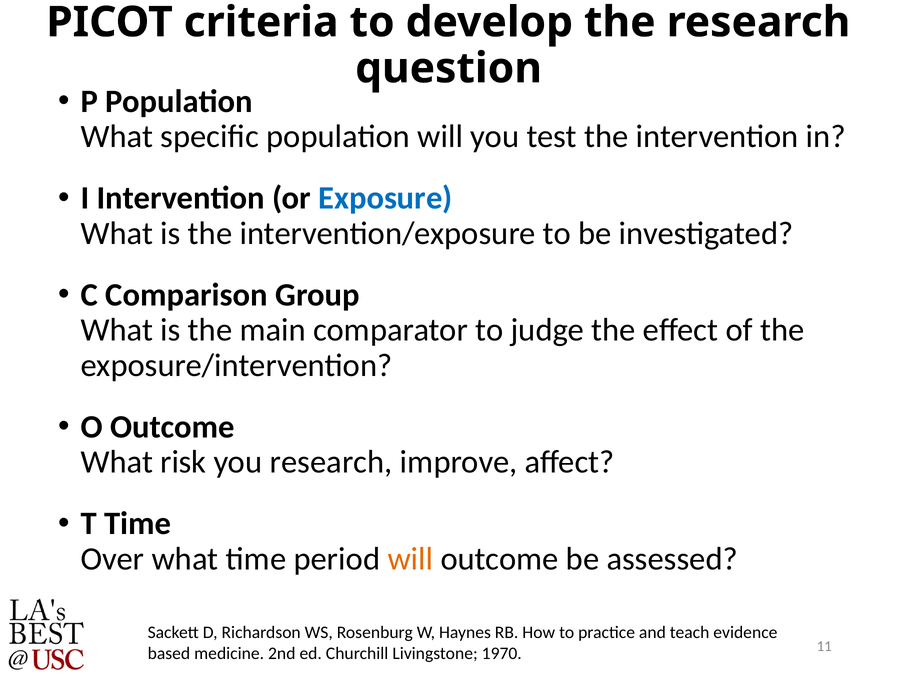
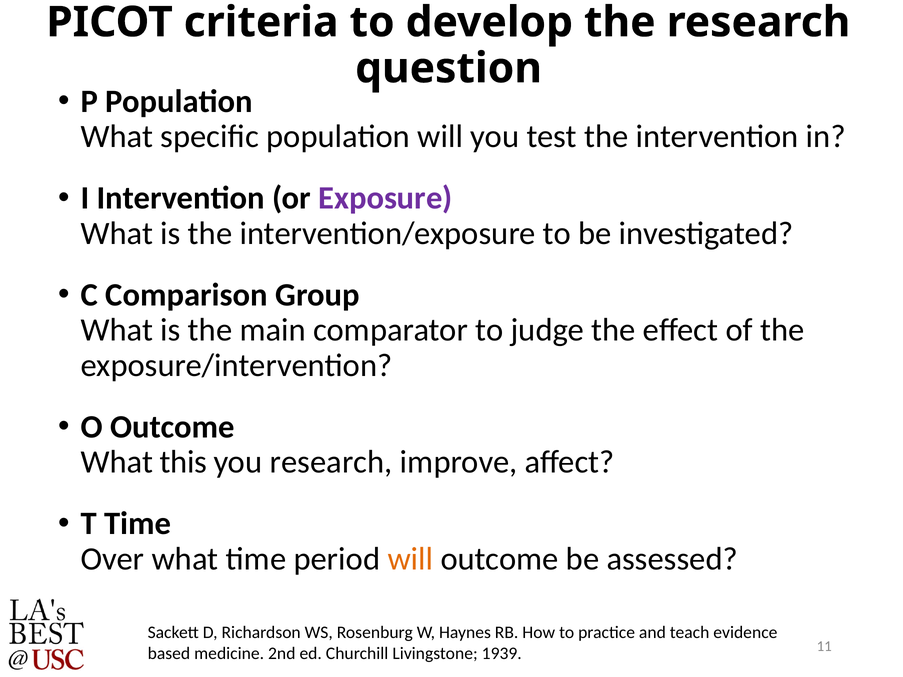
Exposure colour: blue -> purple
risk: risk -> this
1970: 1970 -> 1939
